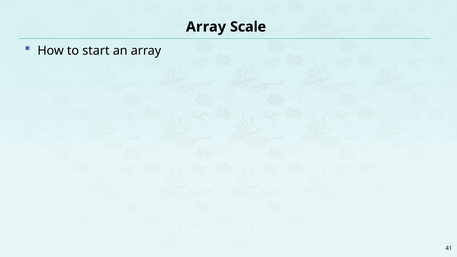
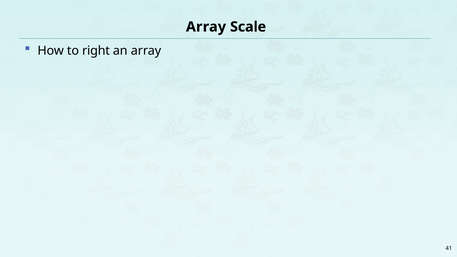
start: start -> right
